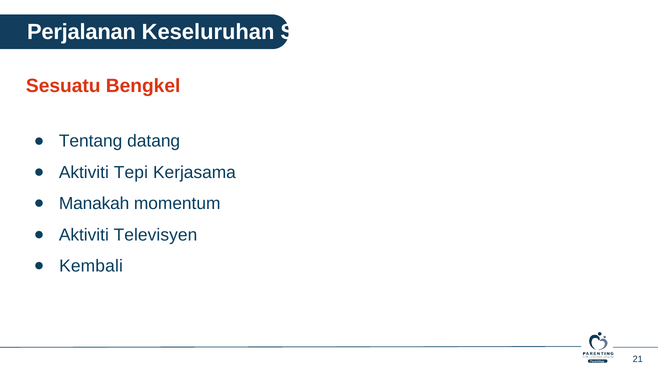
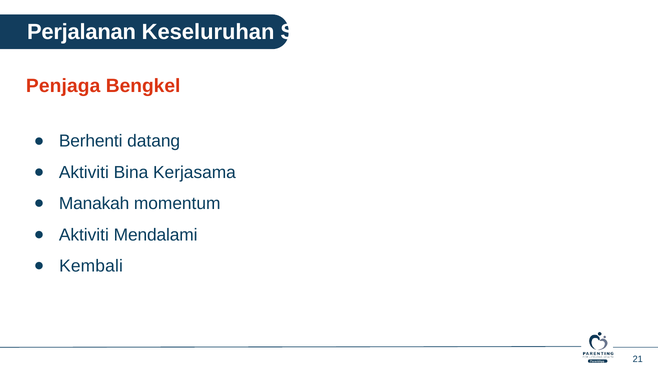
Sesuatu: Sesuatu -> Penjaga
Tentang: Tentang -> Berhenti
Tepi: Tepi -> Bina
Televisyen: Televisyen -> Mendalami
